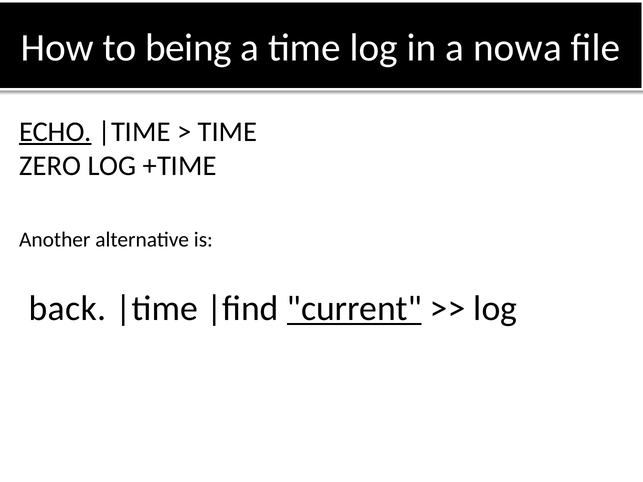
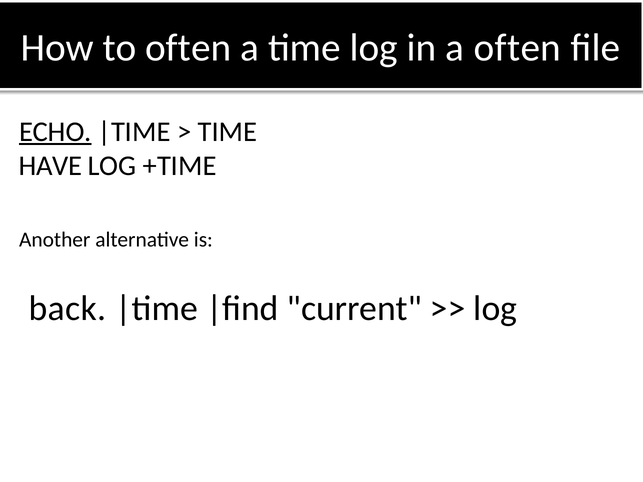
to being: being -> often
a nowa: nowa -> often
ZERO: ZERO -> HAVE
current underline: present -> none
